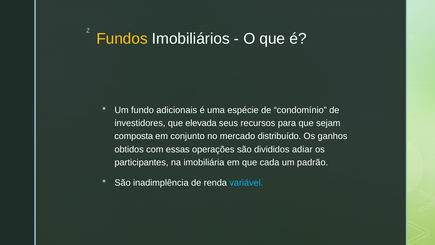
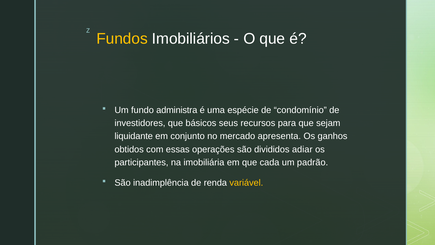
adicionais: adicionais -> administra
elevada: elevada -> básicos
composta: composta -> liquidante
distribuído: distribuído -> apresenta
variável colour: light blue -> yellow
